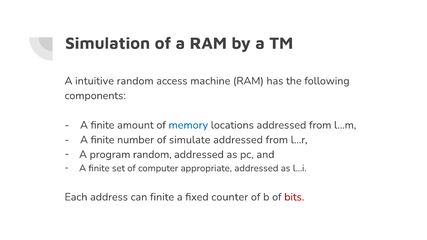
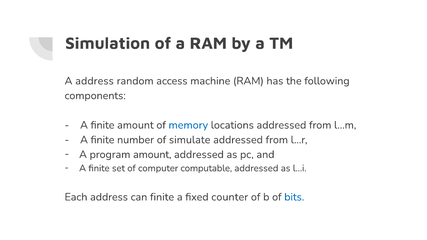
A intuitive: intuitive -> address
program random: random -> amount
appropriate: appropriate -> computable
bits colour: red -> blue
